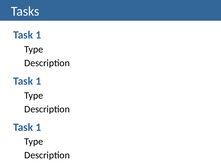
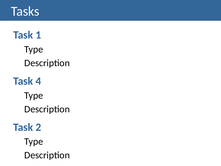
1 at (38, 81): 1 -> 4
1 at (38, 127): 1 -> 2
